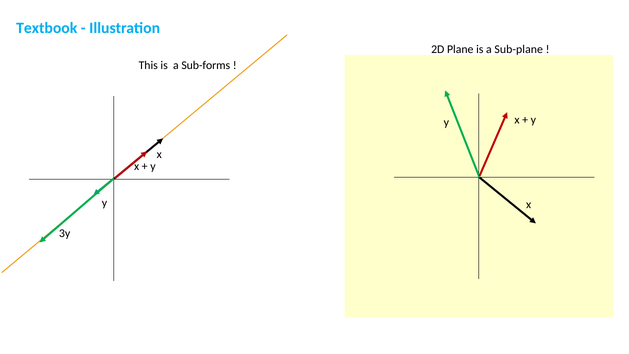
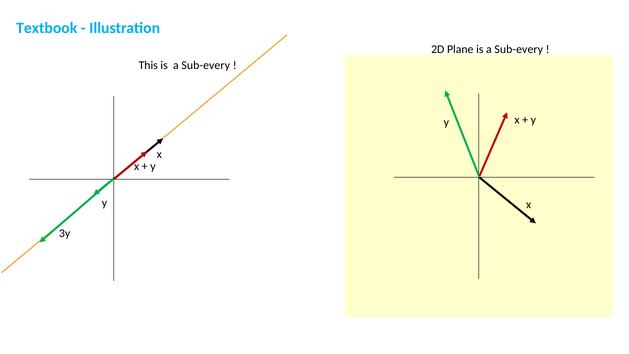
Plane is a Sub-plane: Sub-plane -> Sub-every
This is a Sub-forms: Sub-forms -> Sub-every
